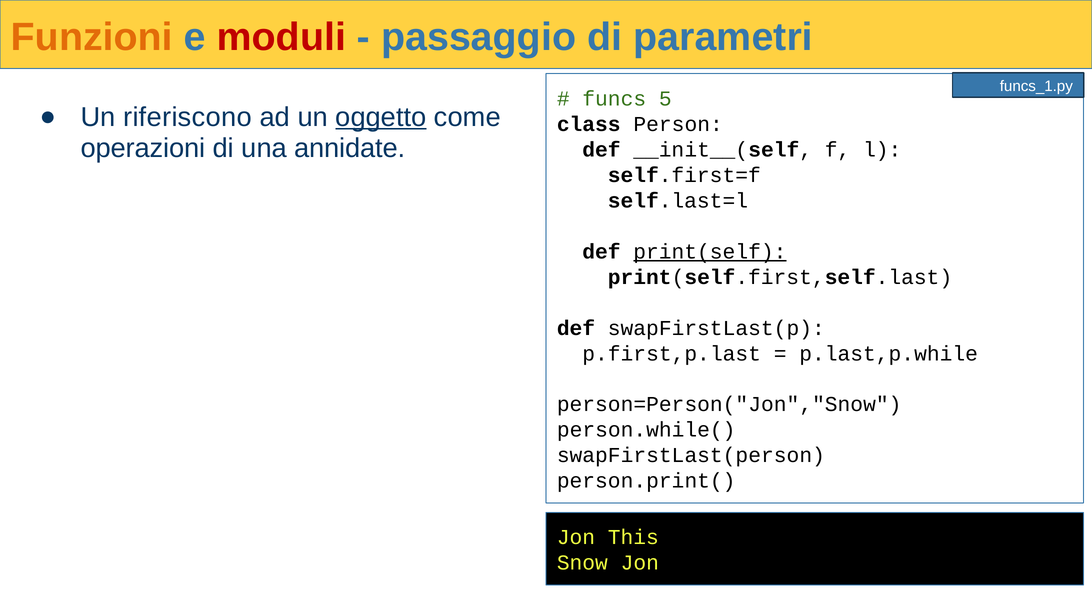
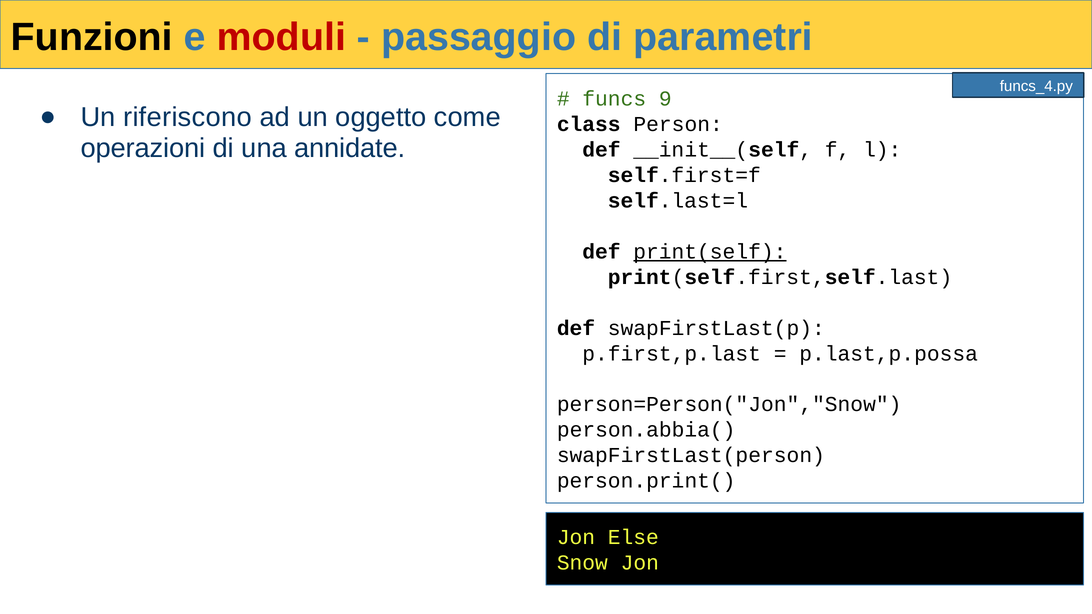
Funzioni colour: orange -> black
funcs_1.py: funcs_1.py -> funcs_4.py
5: 5 -> 9
oggetto underline: present -> none
p.last,p.while: p.last,p.while -> p.last,p.possa
person.while(: person.while( -> person.abbia(
This: This -> Else
